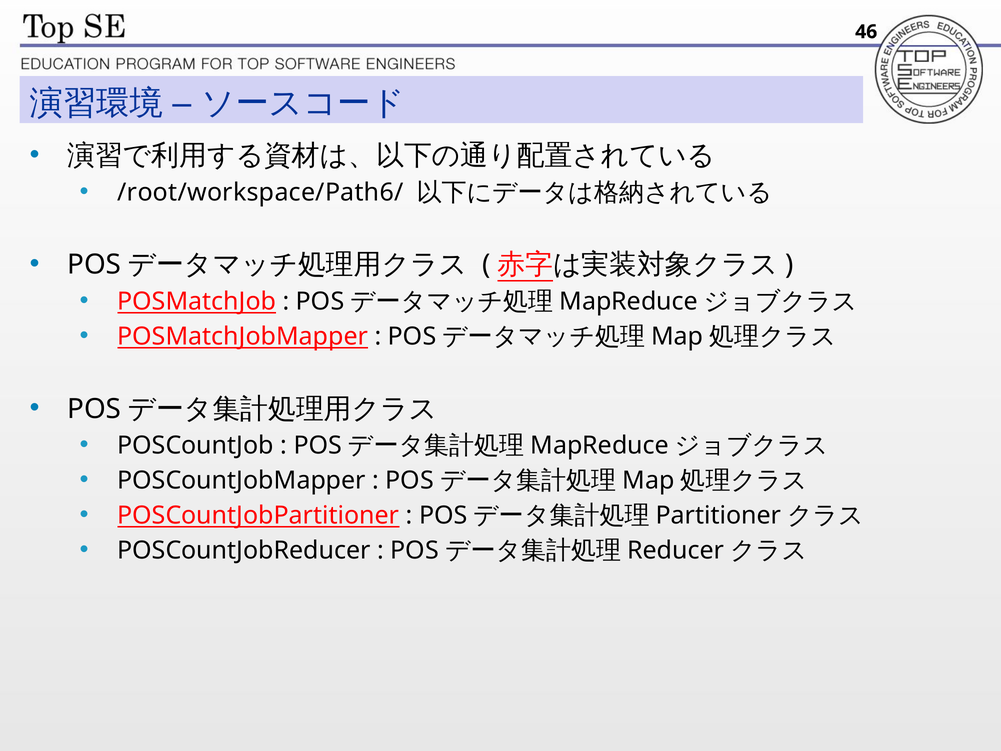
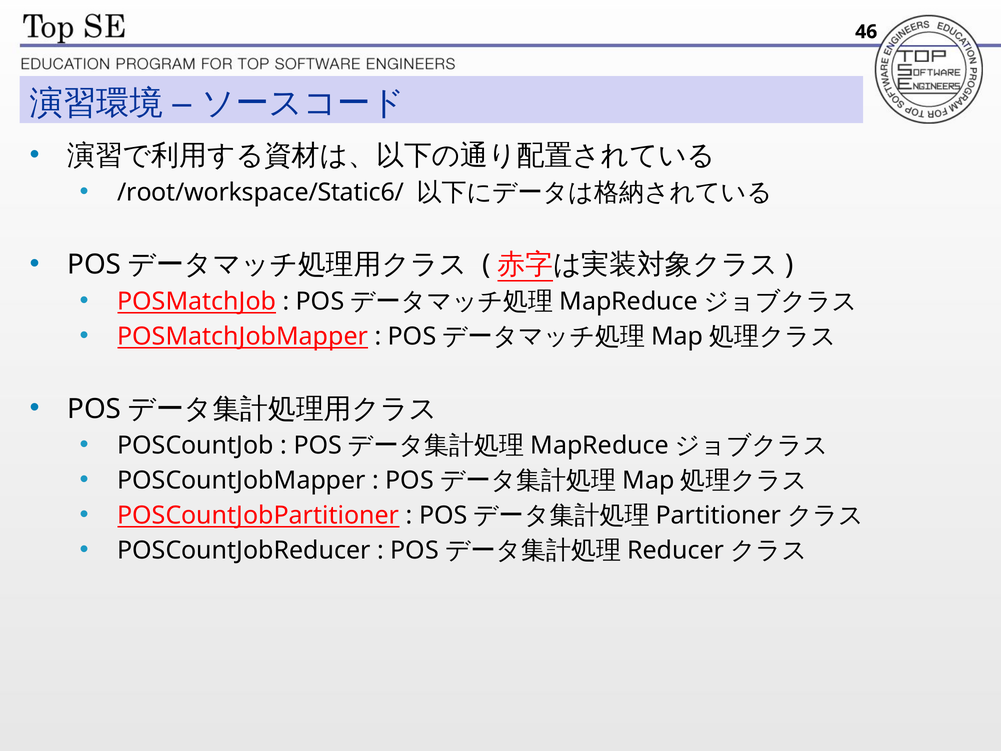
/root/workspace/Path6/: /root/workspace/Path6/ -> /root/workspace/Static6/
